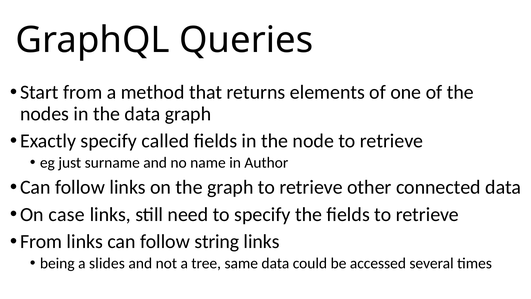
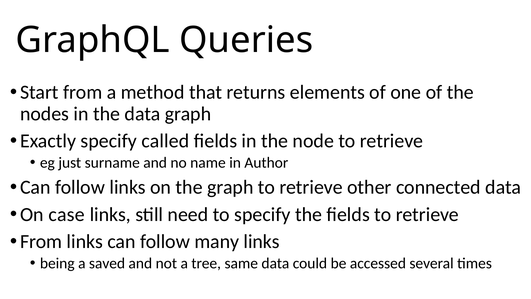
string: string -> many
slides: slides -> saved
